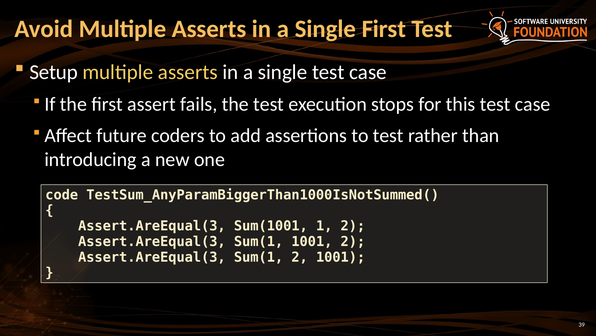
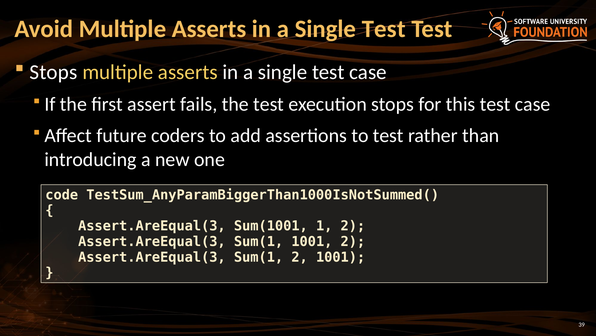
First at (384, 29): First -> Test
Setup at (54, 72): Setup -> Stops
